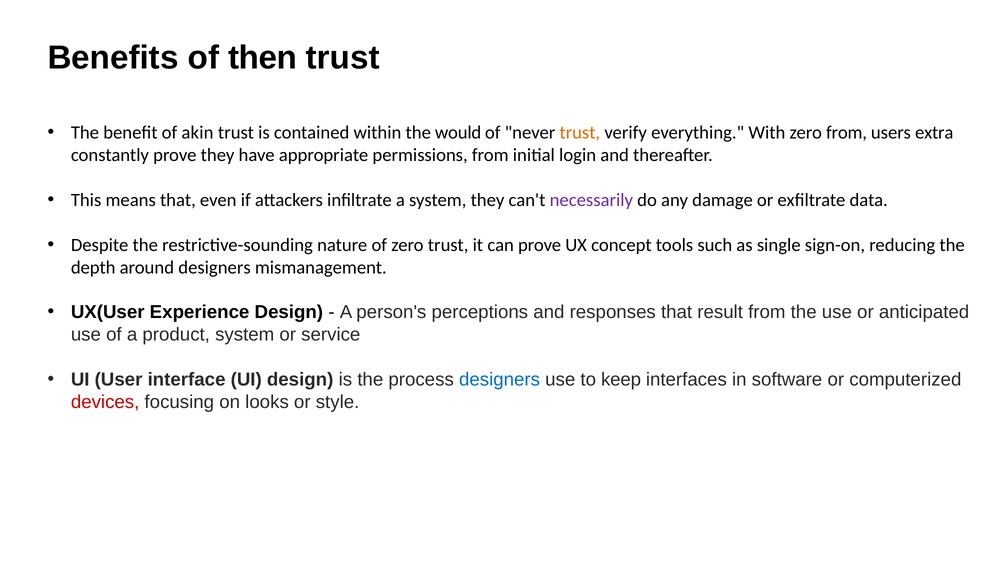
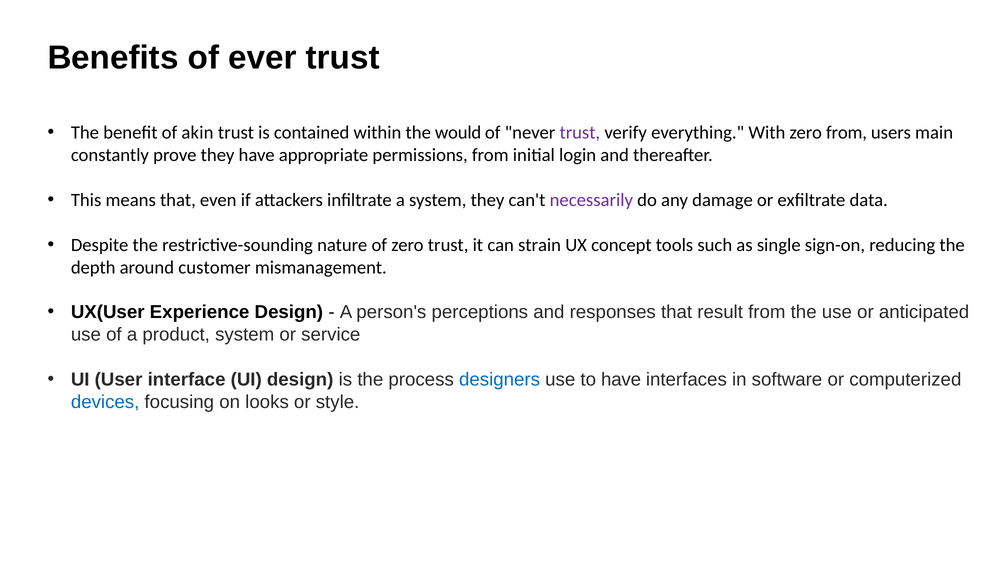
then: then -> ever
trust at (580, 133) colour: orange -> purple
extra: extra -> main
can prove: prove -> strain
around designers: designers -> customer
to keep: keep -> have
devices colour: red -> blue
